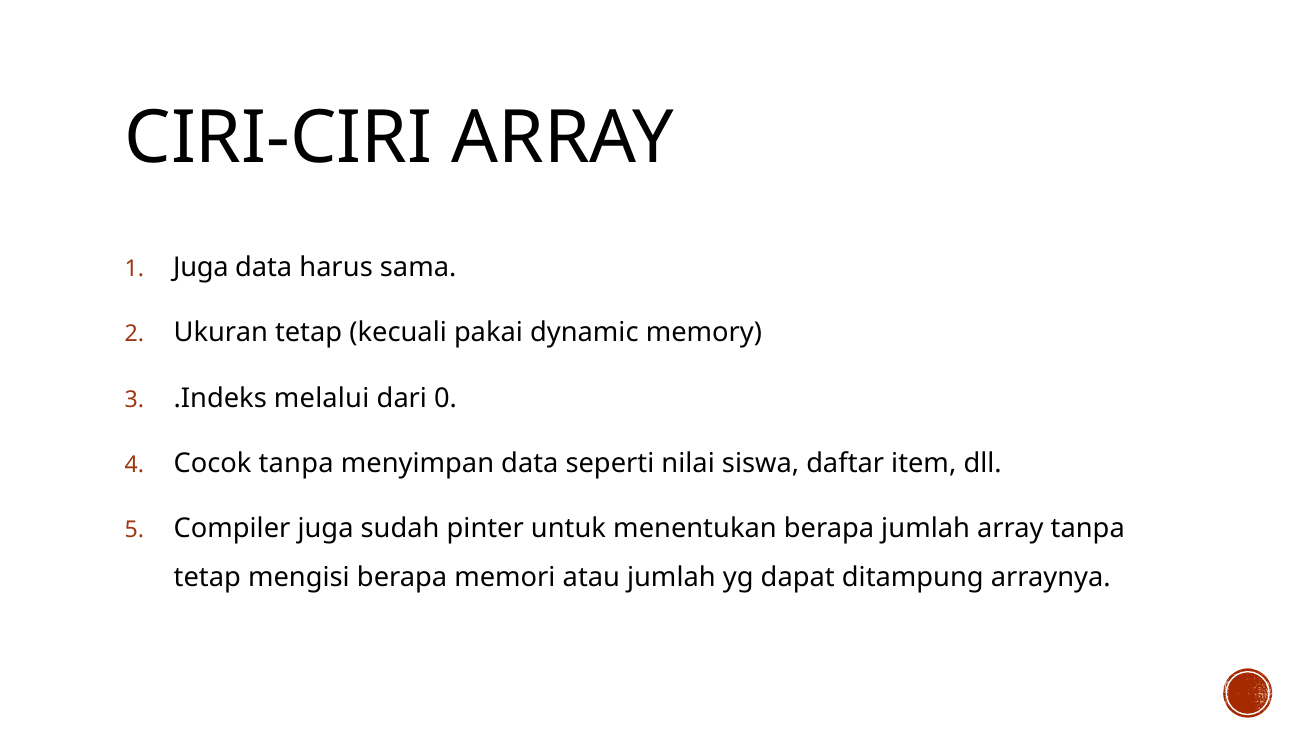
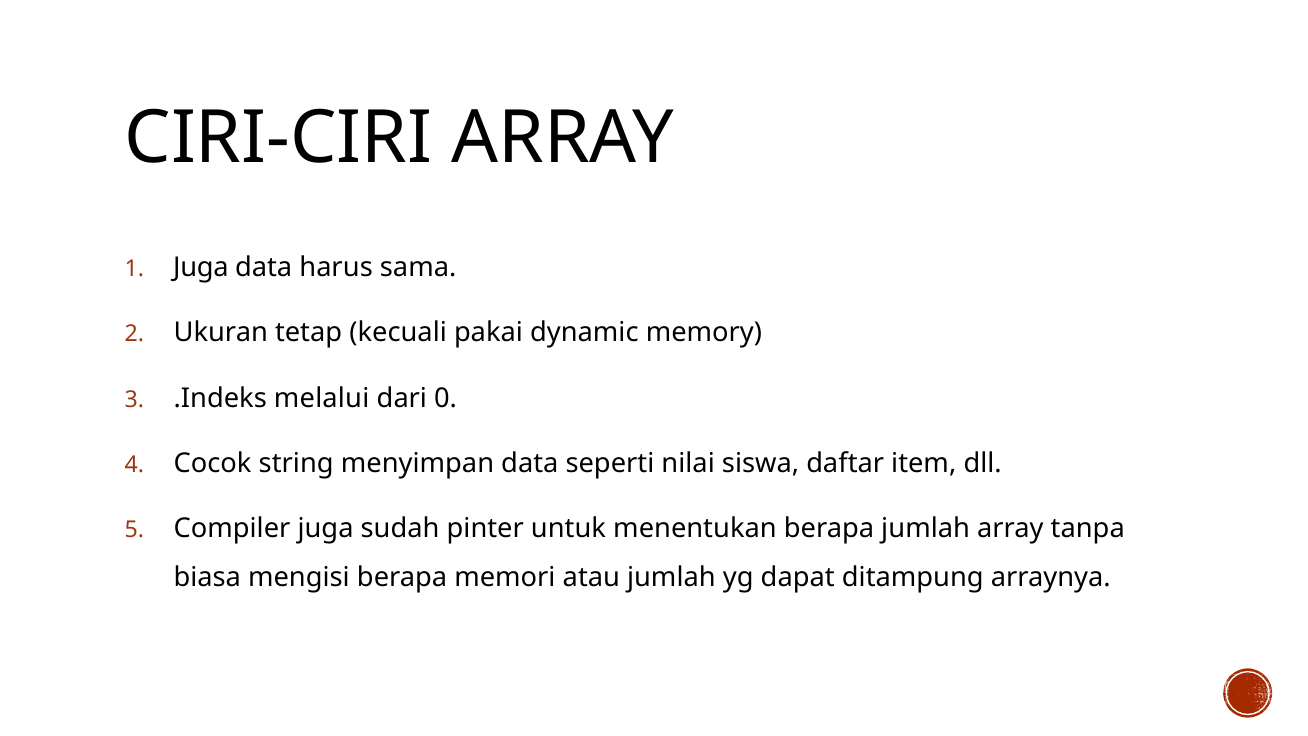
Cocok tanpa: tanpa -> string
tetap at (207, 578): tetap -> biasa
